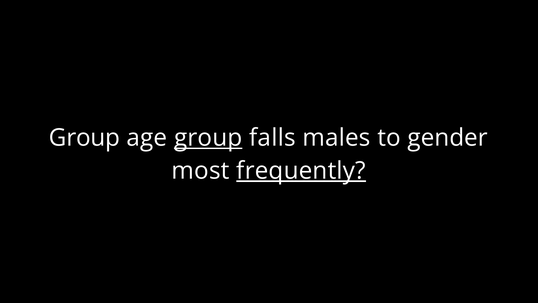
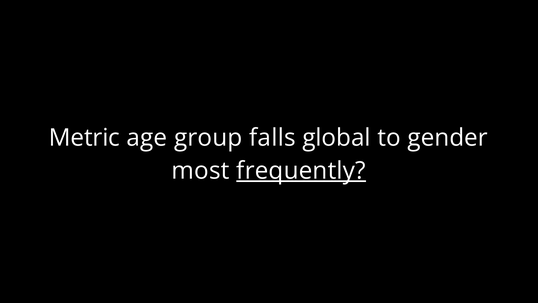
Group at (84, 138): Group -> Metric
group at (208, 138) underline: present -> none
males: males -> global
